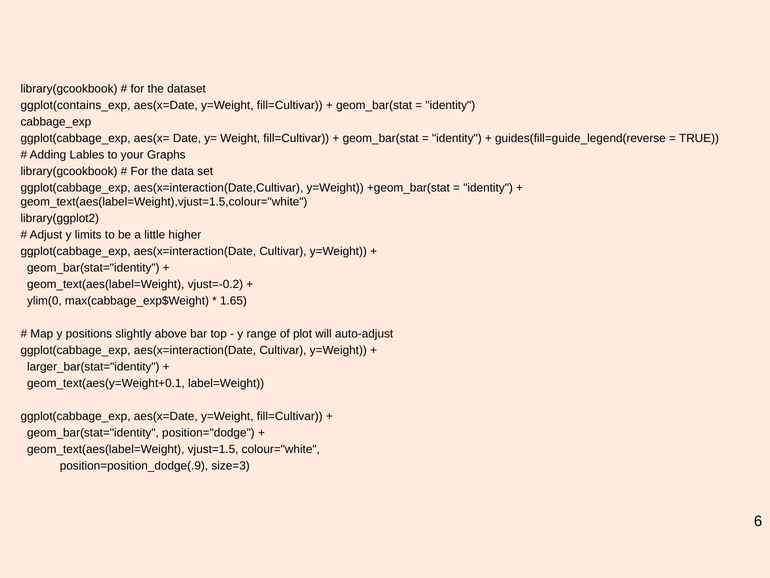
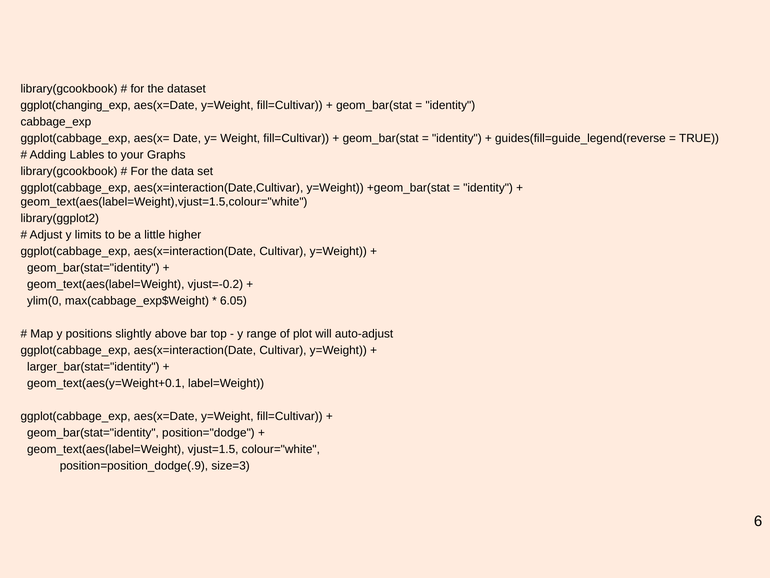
ggplot(contains_exp: ggplot(contains_exp -> ggplot(changing_exp
1.65: 1.65 -> 6.05
